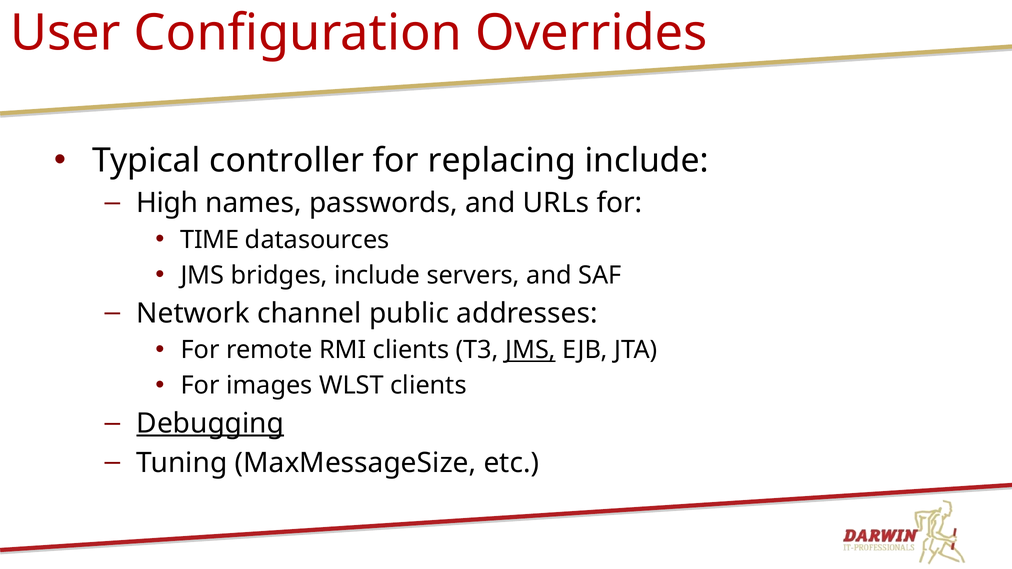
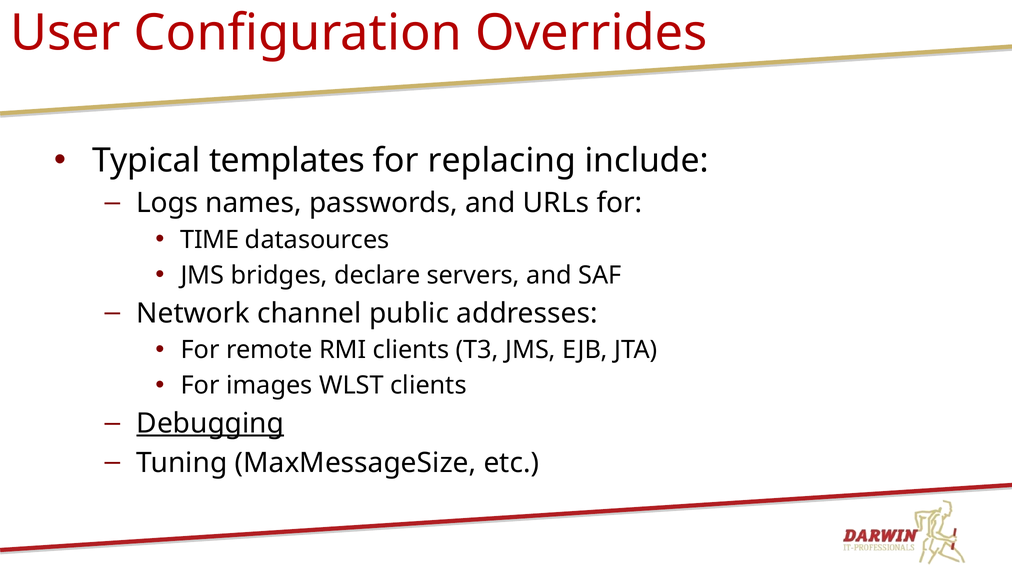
controller: controller -> templates
High: High -> Logs
bridges include: include -> declare
JMS at (531, 350) underline: present -> none
